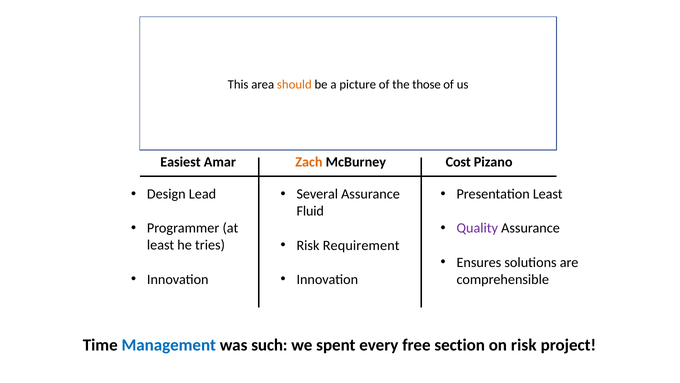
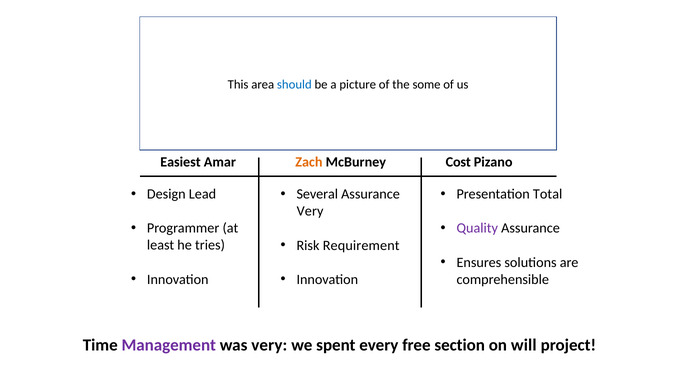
should colour: orange -> blue
those: those -> some
Presentation Least: Least -> Total
Fluid at (310, 211): Fluid -> Very
Management colour: blue -> purple
was such: such -> very
on risk: risk -> will
